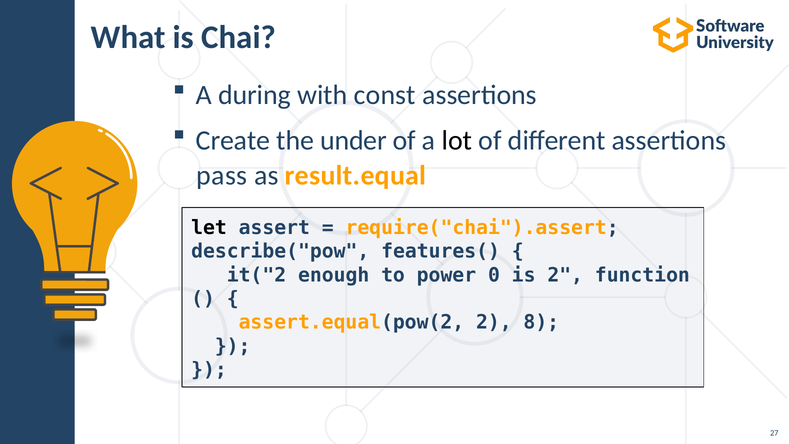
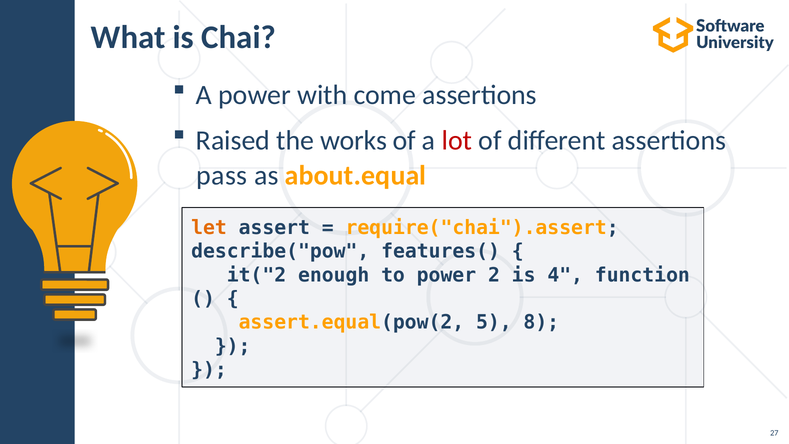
A during: during -> power
const: const -> come
Create: Create -> Raised
under: under -> works
lot colour: black -> red
result.equal: result.equal -> about.equal
let colour: black -> orange
0: 0 -> 2
is 2: 2 -> 4
assert.equal(pow(2 2: 2 -> 5
